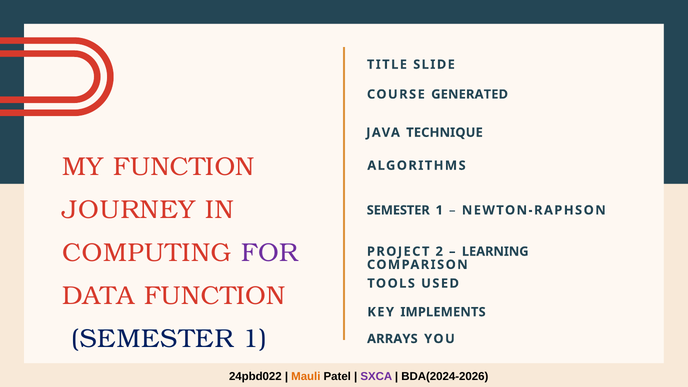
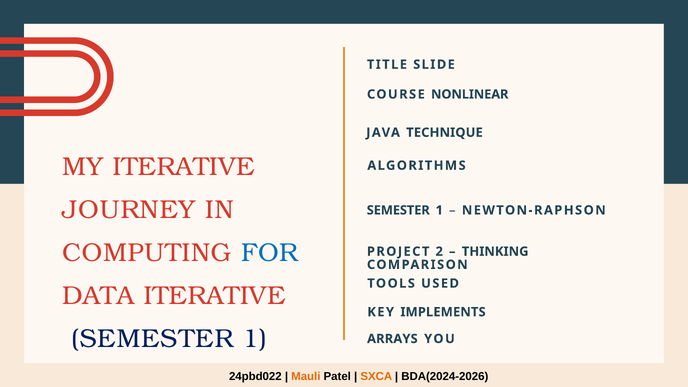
GENERATED: GENERATED -> NONLINEAR
MY FUNCTION: FUNCTION -> ITERATIVE
FOR colour: purple -> blue
LEARNING: LEARNING -> THINKING
DATA FUNCTION: FUNCTION -> ITERATIVE
SXCA colour: purple -> orange
